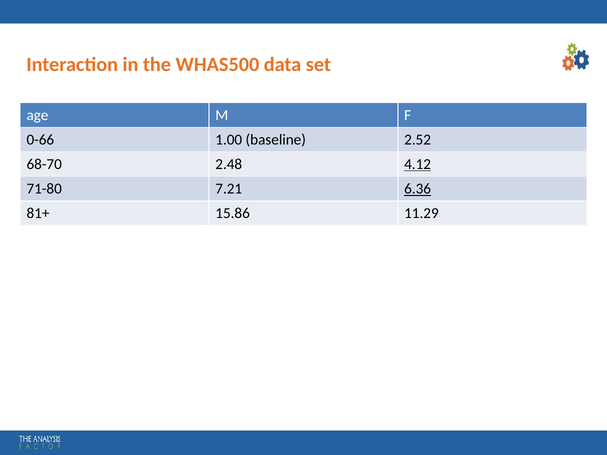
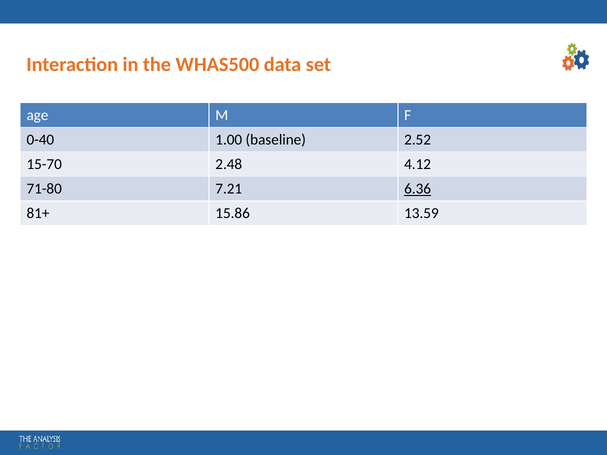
0-66: 0-66 -> 0-40
68-70: 68-70 -> 15-70
4.12 underline: present -> none
11.29: 11.29 -> 13.59
